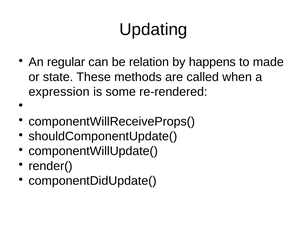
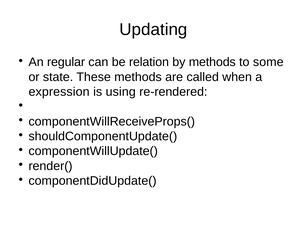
by happens: happens -> methods
made: made -> some
some: some -> using
